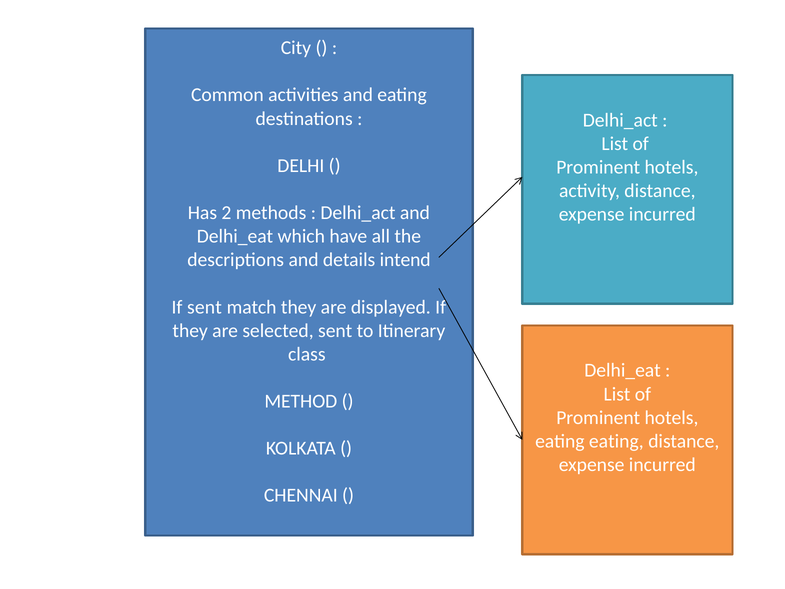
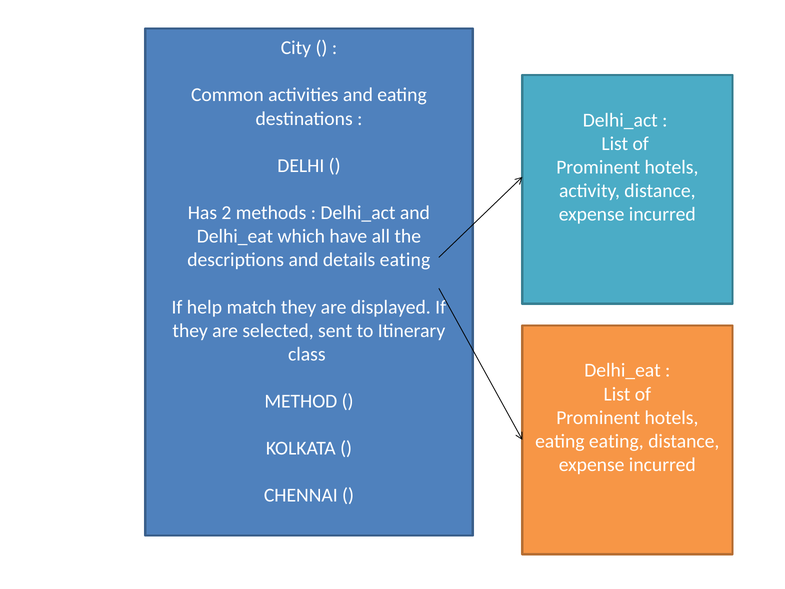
details intend: intend -> eating
If sent: sent -> help
